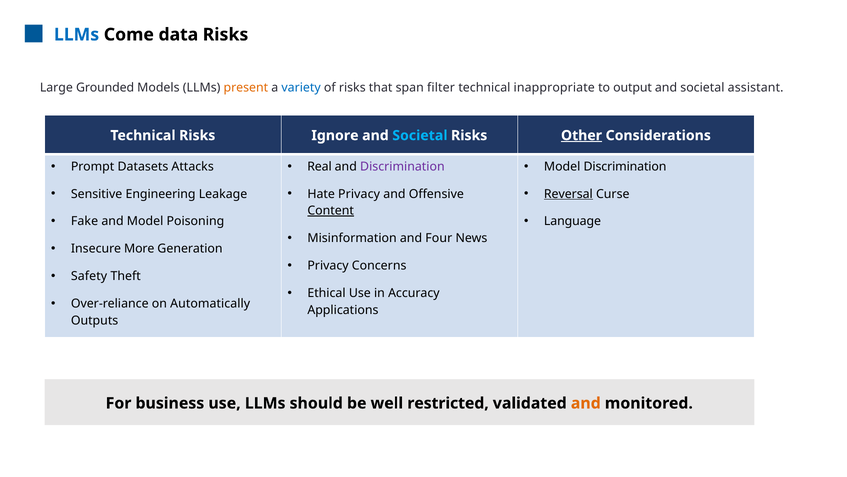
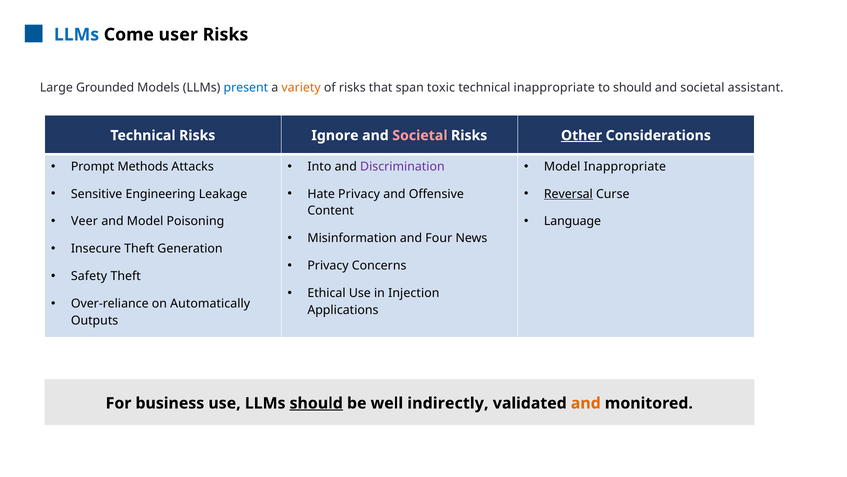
data: data -> user
present colour: orange -> blue
variety colour: blue -> orange
filter: filter -> toxic
to output: output -> should
Societal at (420, 135) colour: light blue -> pink
Datasets: Datasets -> Methods
Real: Real -> Into
Model Discrimination: Discrimination -> Inappropriate
Content underline: present -> none
Fake: Fake -> Veer
Insecure More: More -> Theft
Accuracy: Accuracy -> Injection
should at (316, 403) underline: none -> present
restricted: restricted -> indirectly
